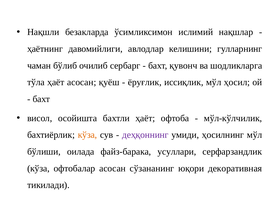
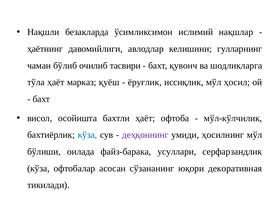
сербарг: сербарг -> тасвири
ҳаёт асосан: асосан -> марказ
кўза at (87, 135) colour: orange -> blue
